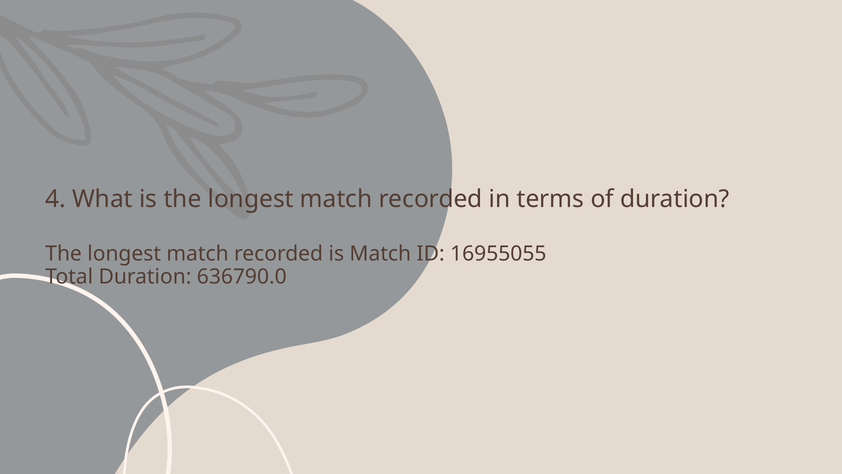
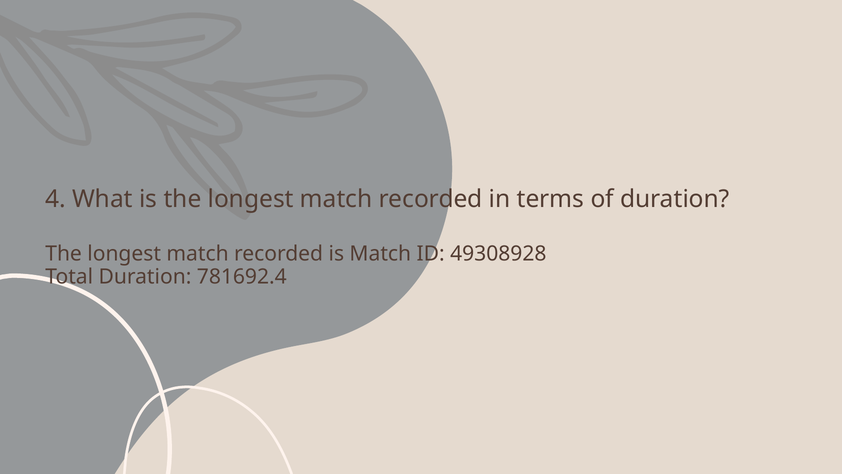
16955055: 16955055 -> 49308928
636790.0: 636790.0 -> 781692.4
